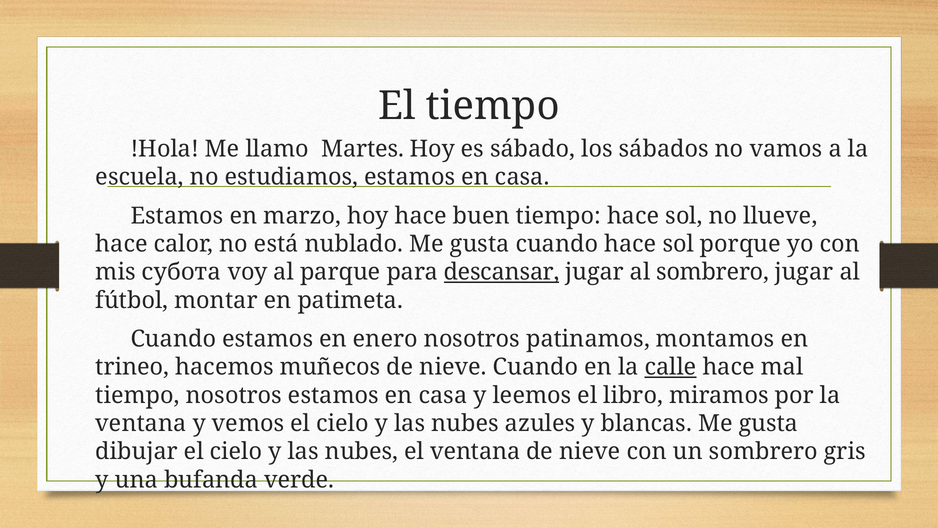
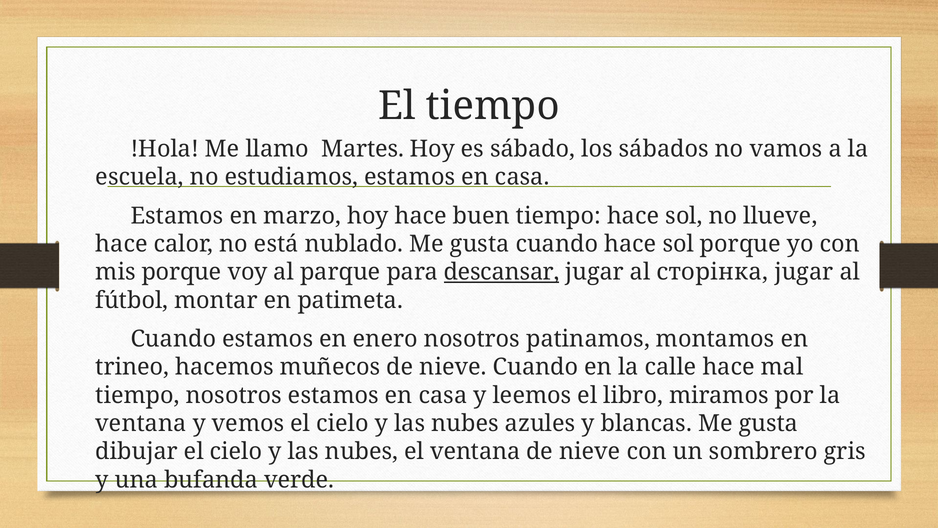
mis субота: субота -> porque
al sombrero: sombrero -> сторінка
calle underline: present -> none
